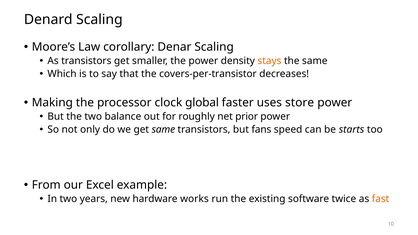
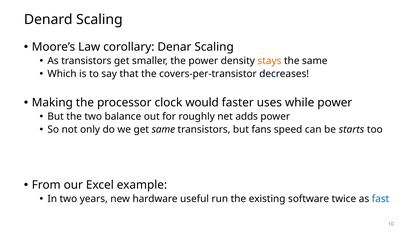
global: global -> would
store: store -> while
prior: prior -> adds
works: works -> useful
fast colour: orange -> blue
